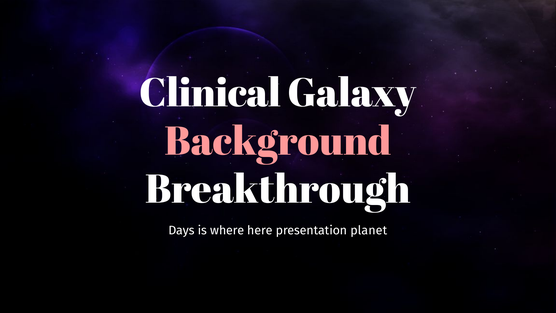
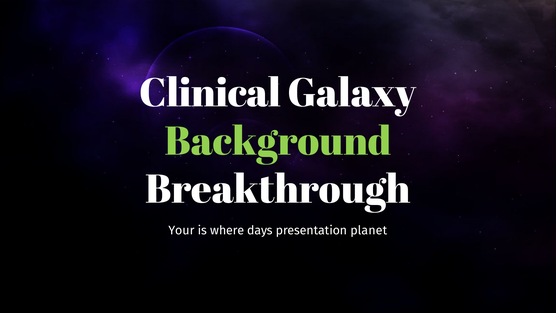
Background colour: pink -> light green
Days: Days -> Your
here: here -> days
